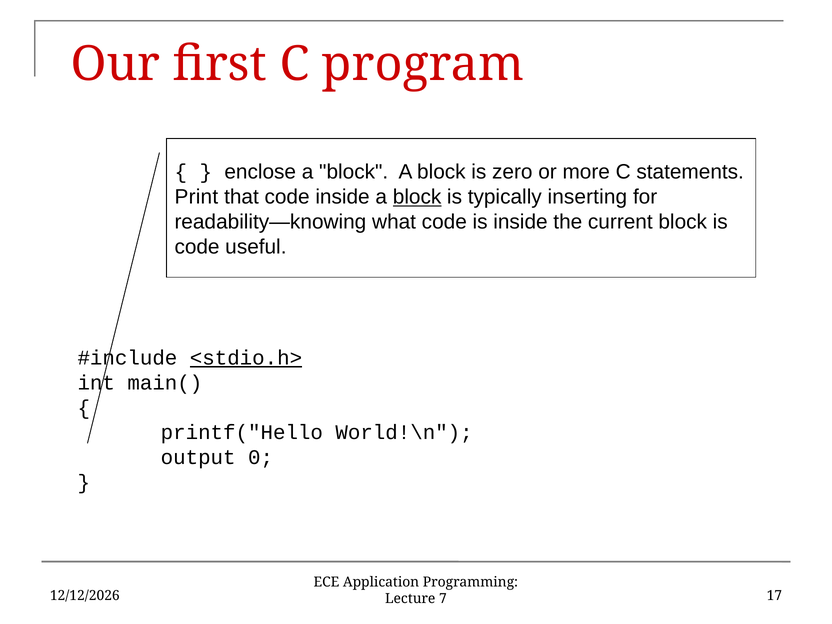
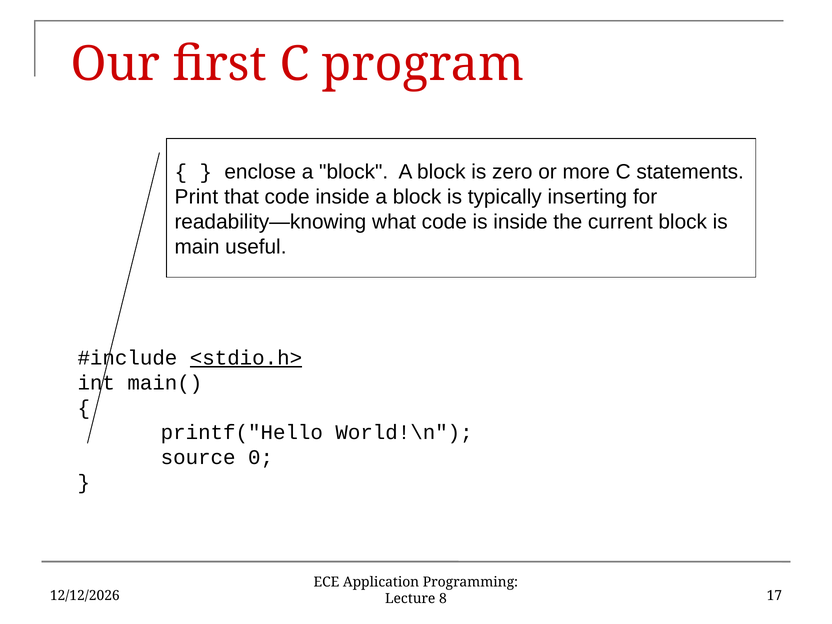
block at (417, 197) underline: present -> none
code at (197, 247): code -> main
output: output -> source
7: 7 -> 8
